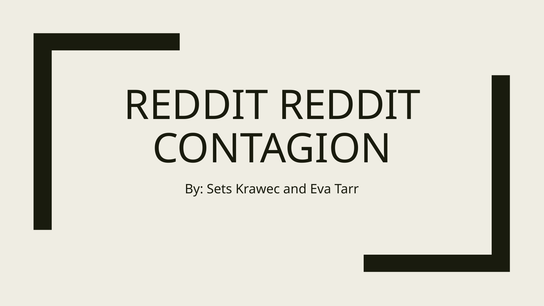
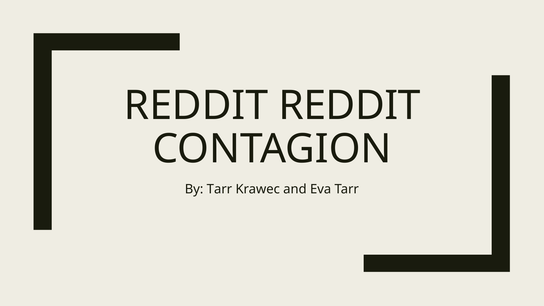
By Sets: Sets -> Tarr
